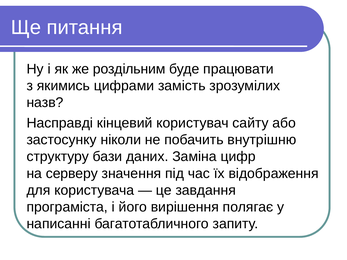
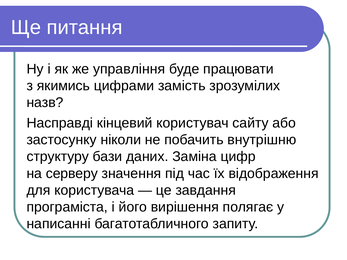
роздільним: роздільним -> управління
